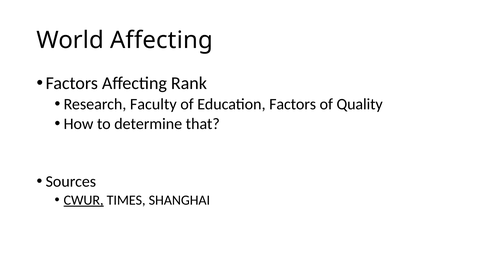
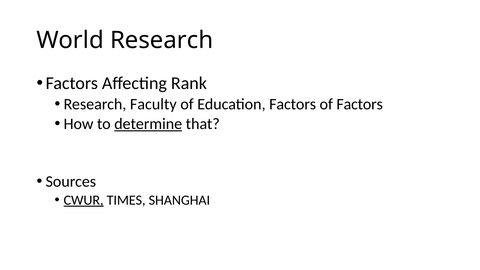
World Affecting: Affecting -> Research
of Quality: Quality -> Factors
determine underline: none -> present
